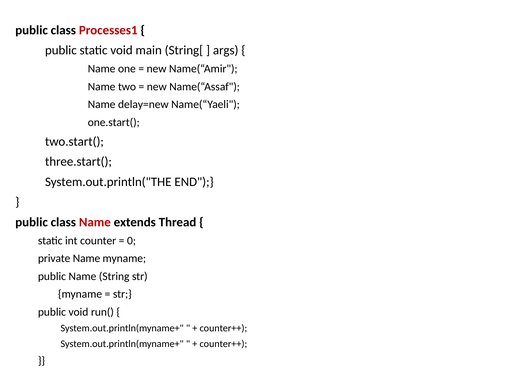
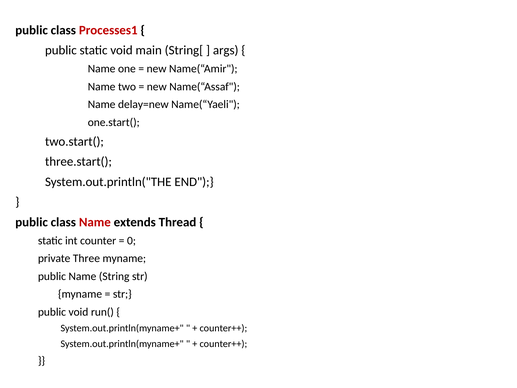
private Name: Name -> Three
